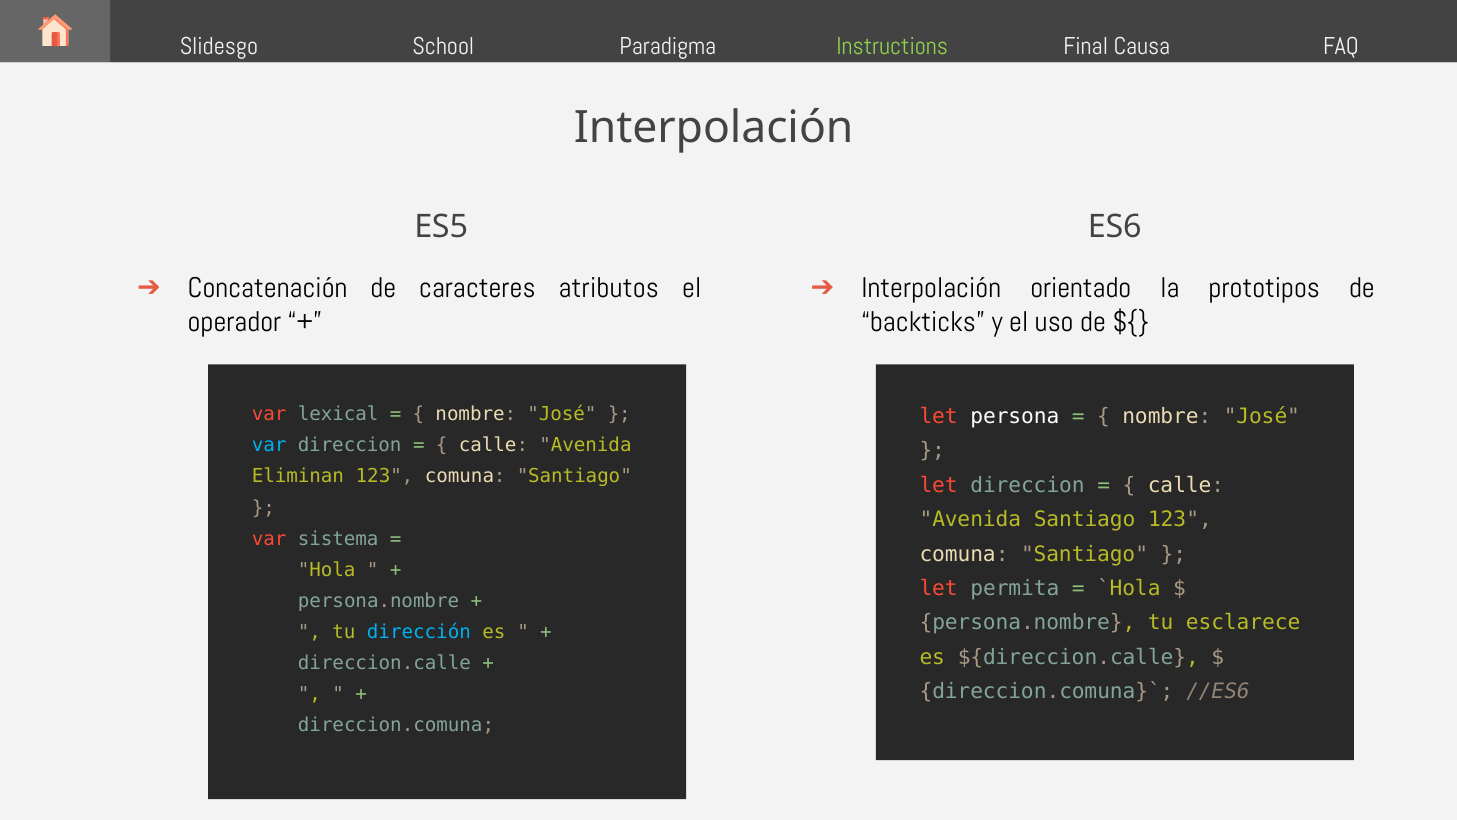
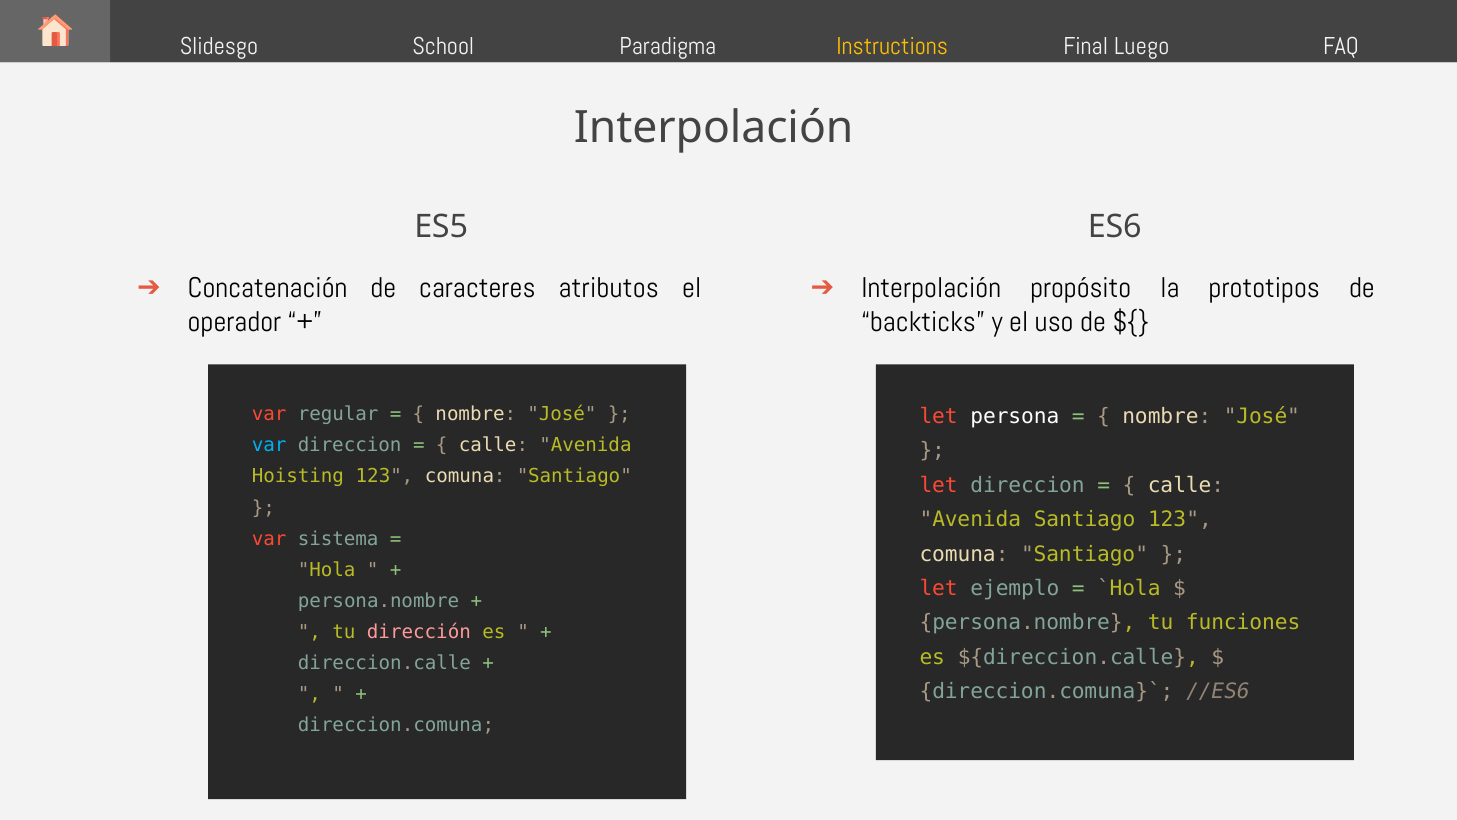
Instructions colour: light green -> yellow
Causa: Causa -> Luego
orientado: orientado -> propósito
lexical: lexical -> regular
Eliminan: Eliminan -> Hoisting
permita: permita -> ejemplo
esclarece: esclarece -> funciones
dirección colour: light blue -> pink
